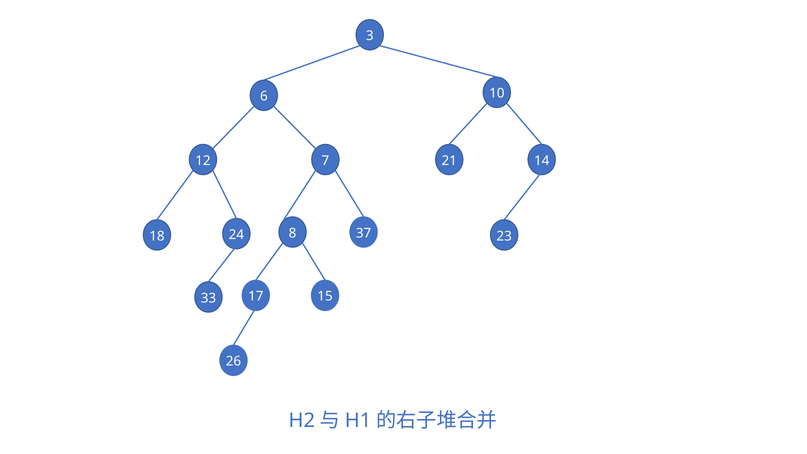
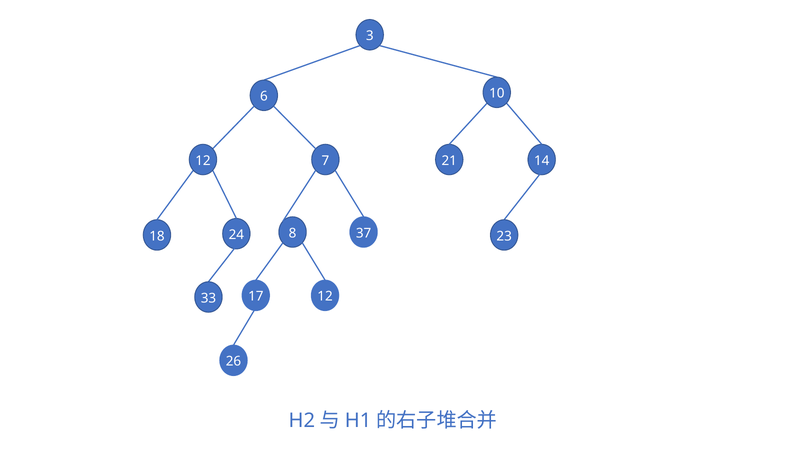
33 15: 15 -> 12
